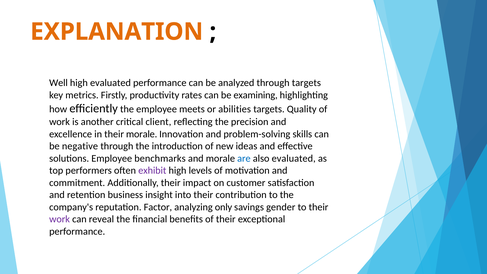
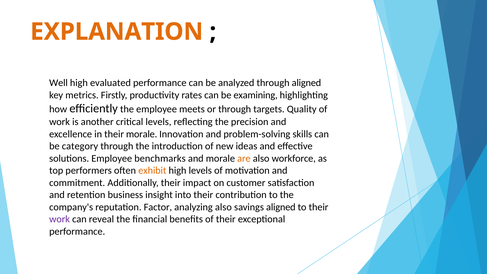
through targets: targets -> aligned
or abilities: abilities -> through
critical client: client -> levels
negative: negative -> category
are colour: blue -> orange
also evaluated: evaluated -> workforce
exhibit colour: purple -> orange
analyzing only: only -> also
savings gender: gender -> aligned
